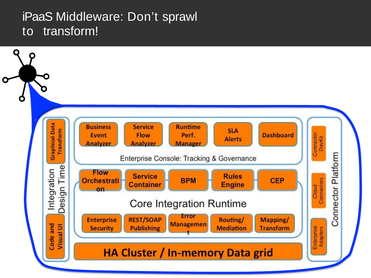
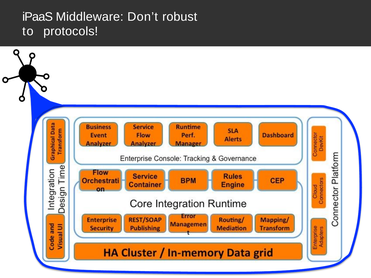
sprawl: sprawl -> robust
transform: transform -> protocols
